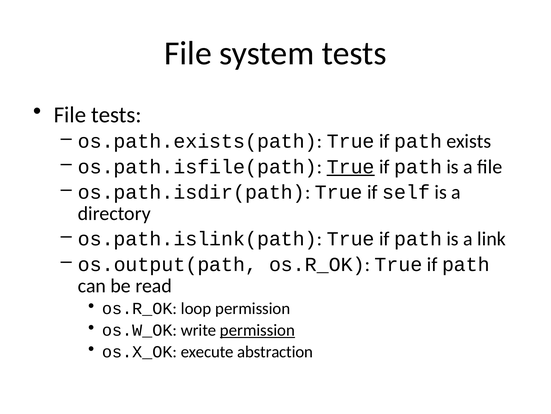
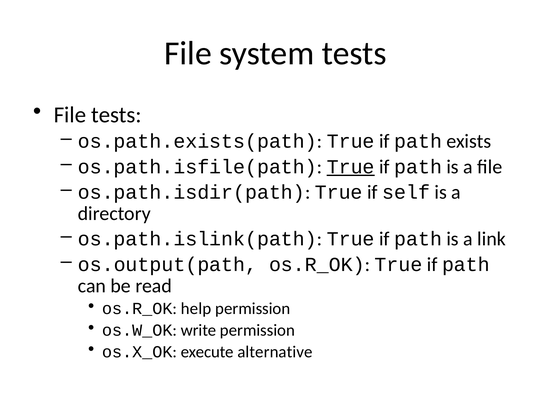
loop: loop -> help
permission at (257, 330) underline: present -> none
abstraction: abstraction -> alternative
